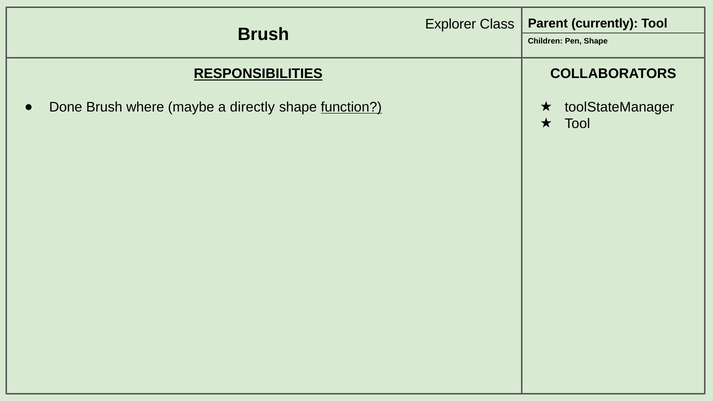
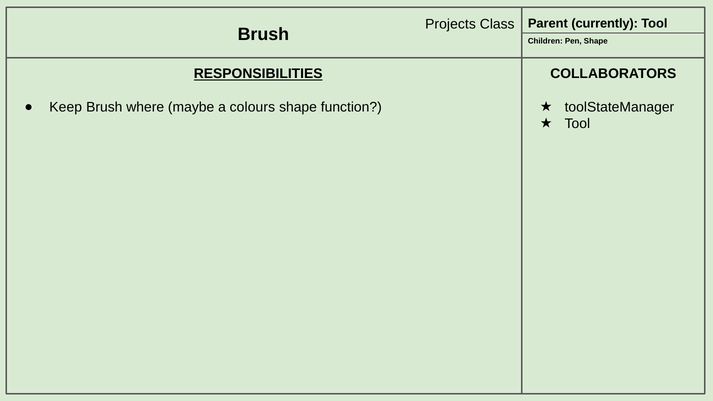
Explorer: Explorer -> Projects
Done: Done -> Keep
directly: directly -> colours
function underline: present -> none
